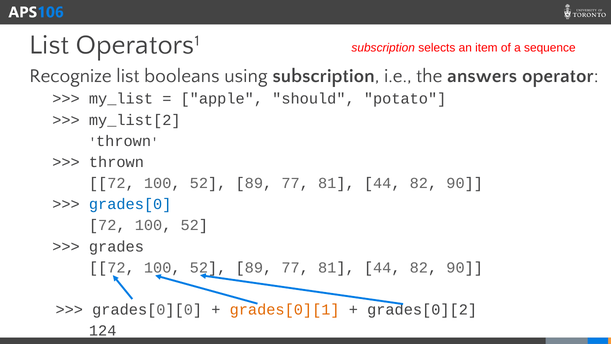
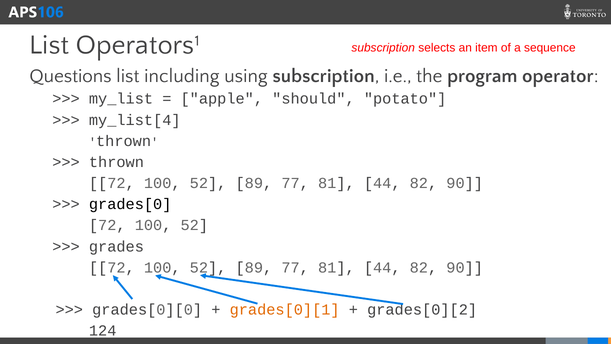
Recognize: Recognize -> Questions
booleans: booleans -> including
answers: answers -> program
my_list[2: my_list[2 -> my_list[4
grades[0 colour: blue -> black
